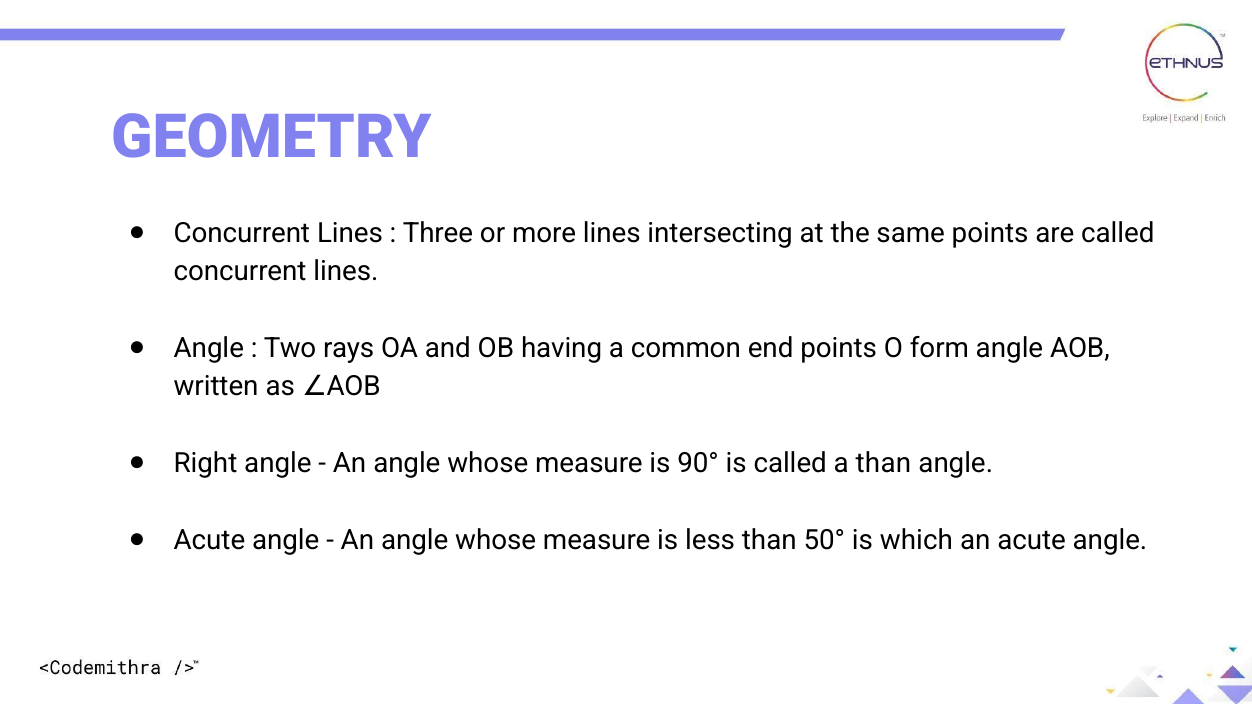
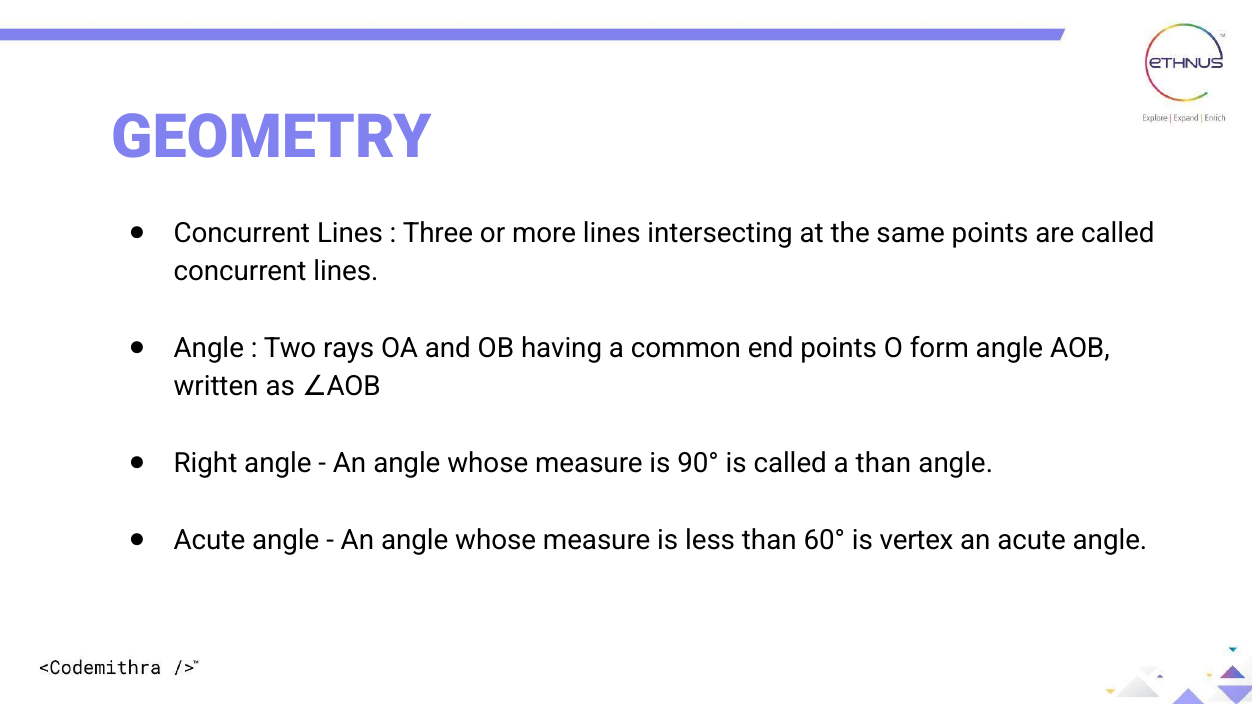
50°: 50° -> 60°
which: which -> vertex
